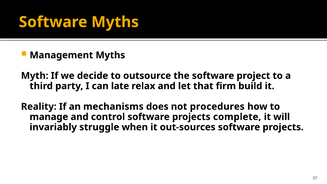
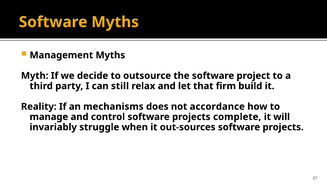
late: late -> still
procedures: procedures -> accordance
